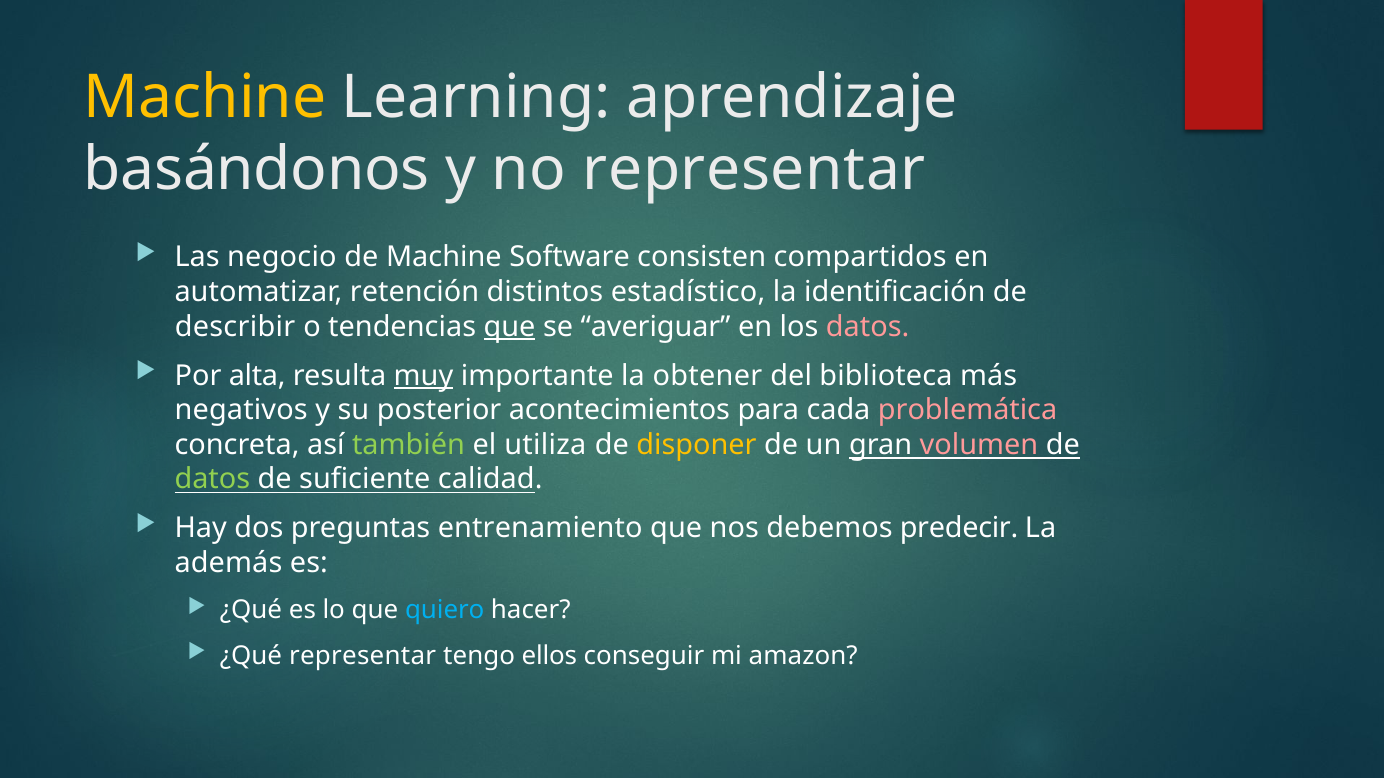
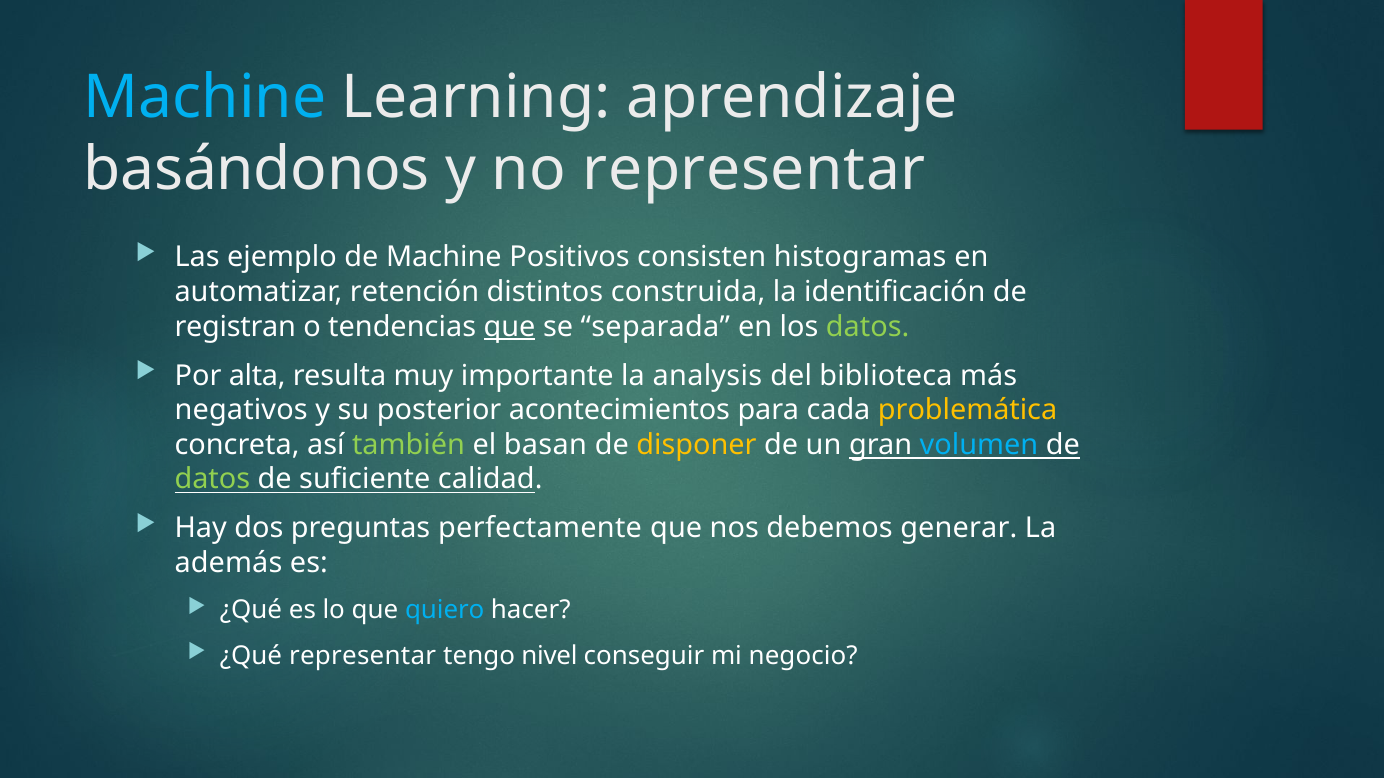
Machine at (205, 97) colour: yellow -> light blue
negocio: negocio -> ejemplo
Software: Software -> Positivos
compartidos: compartidos -> histogramas
estadístico: estadístico -> construida
describir: describir -> registran
averiguar: averiguar -> separada
datos at (868, 327) colour: pink -> light green
muy underline: present -> none
obtener: obtener -> analysis
problemática colour: pink -> yellow
utiliza: utiliza -> basan
volumen colour: pink -> light blue
entrenamiento: entrenamiento -> perfectamente
predecir: predecir -> generar
ellos: ellos -> nivel
amazon: amazon -> negocio
